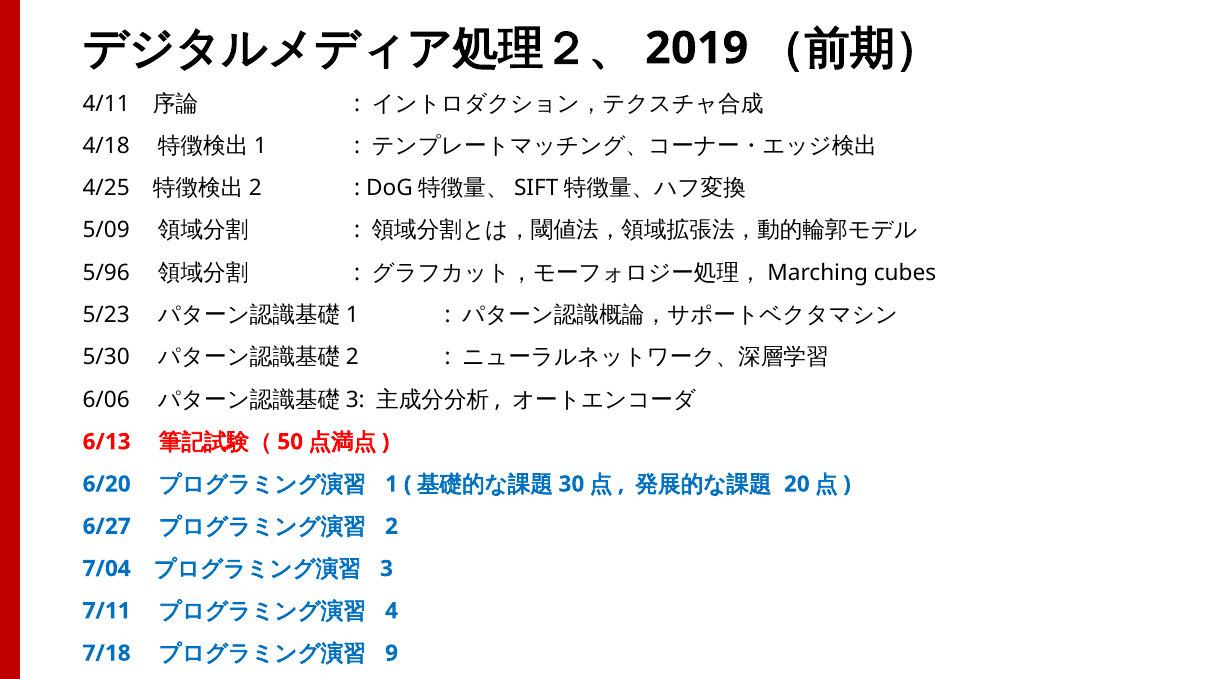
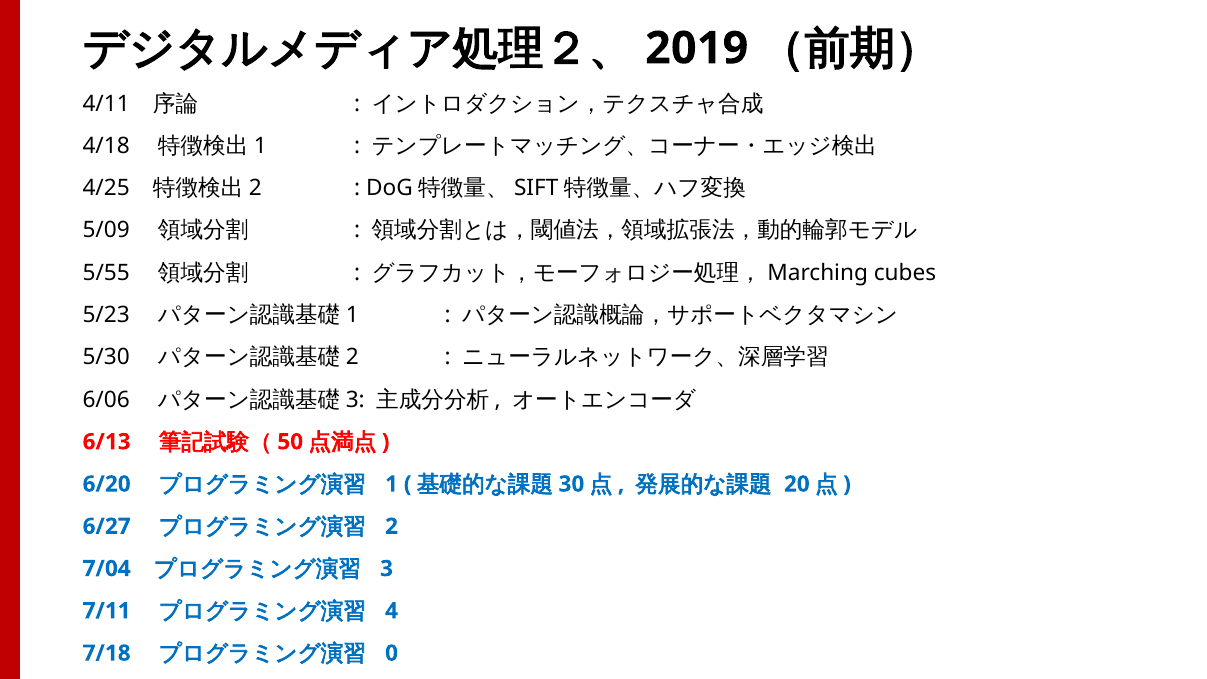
5/96: 5/96 -> 5/55
9: 9 -> 0
